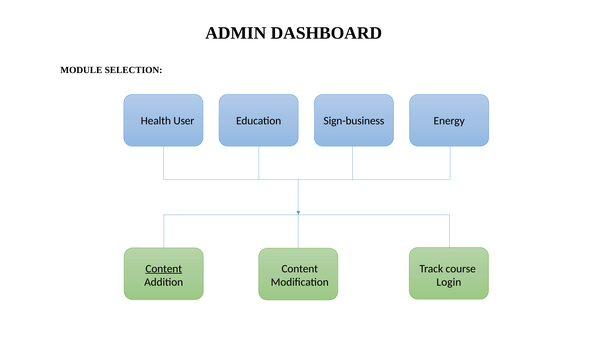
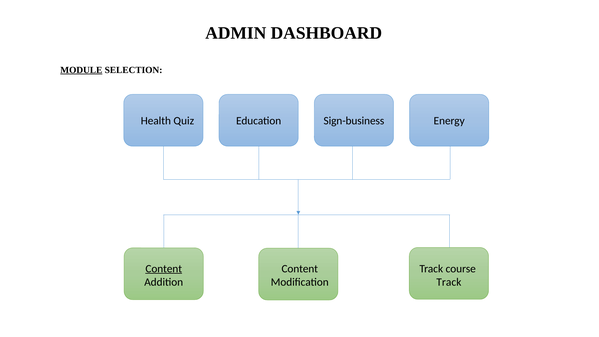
MODULE underline: none -> present
User: User -> Quiz
Login at (449, 282): Login -> Track
